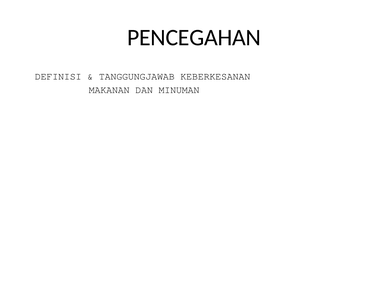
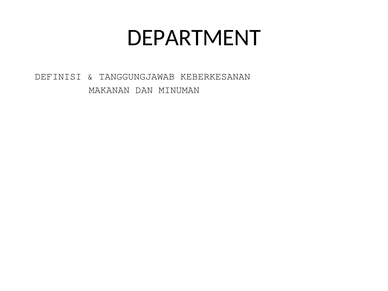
PENCEGAHAN: PENCEGAHAN -> DEPARTMENT
